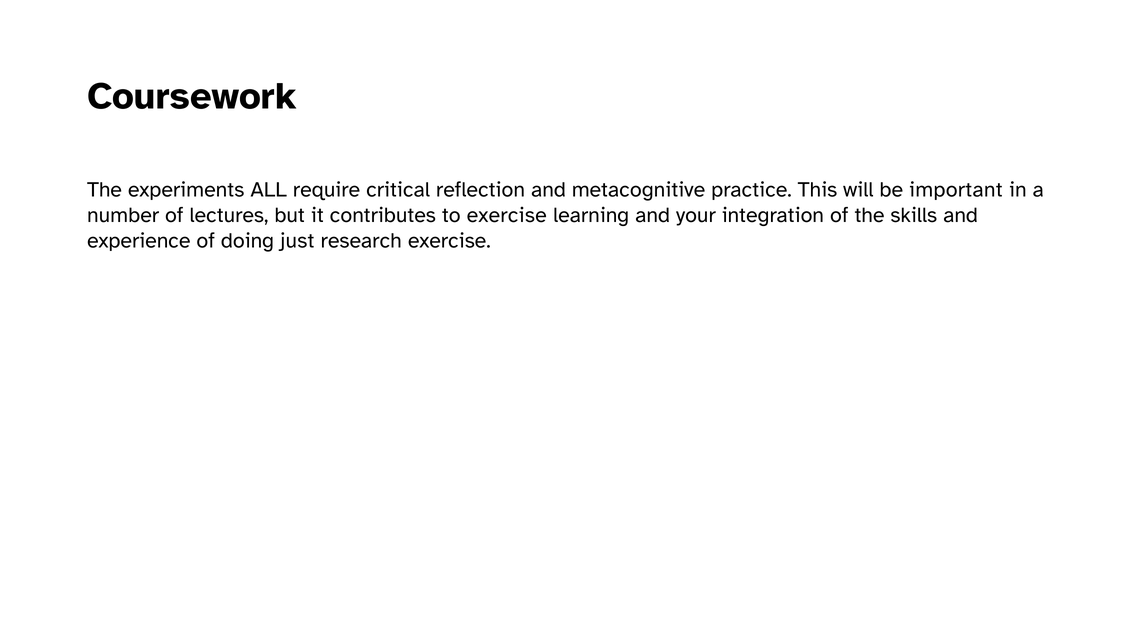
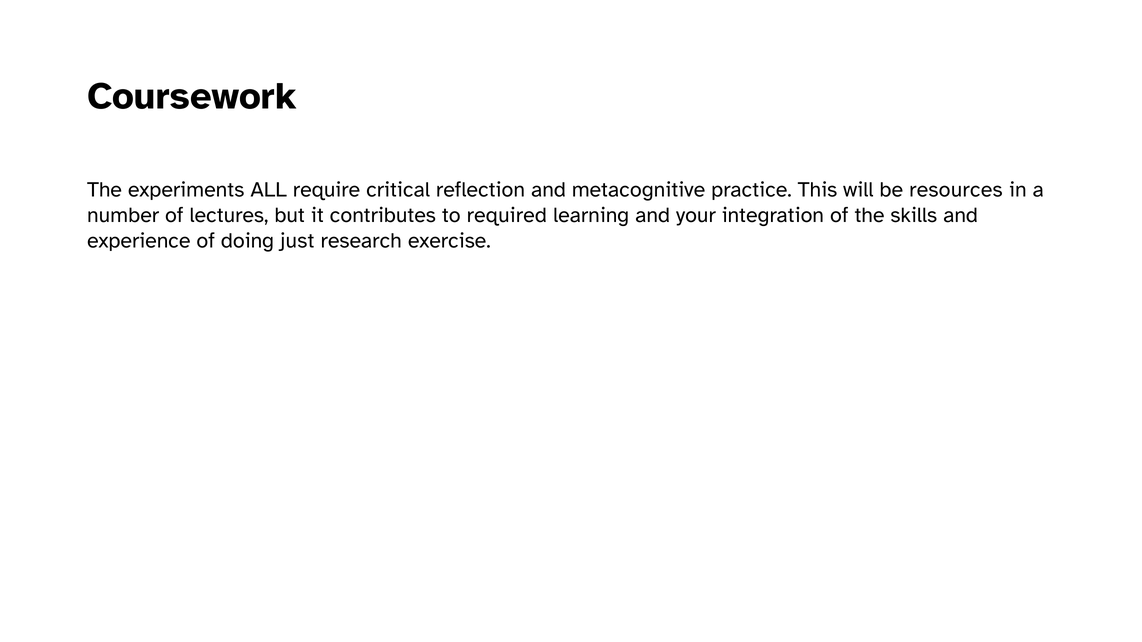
important: important -> resources
to exercise: exercise -> required
